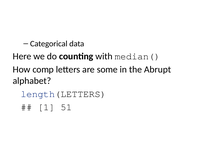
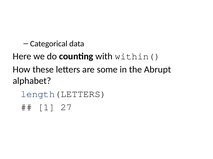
median(: median( -> within(
comp: comp -> these
51: 51 -> 27
